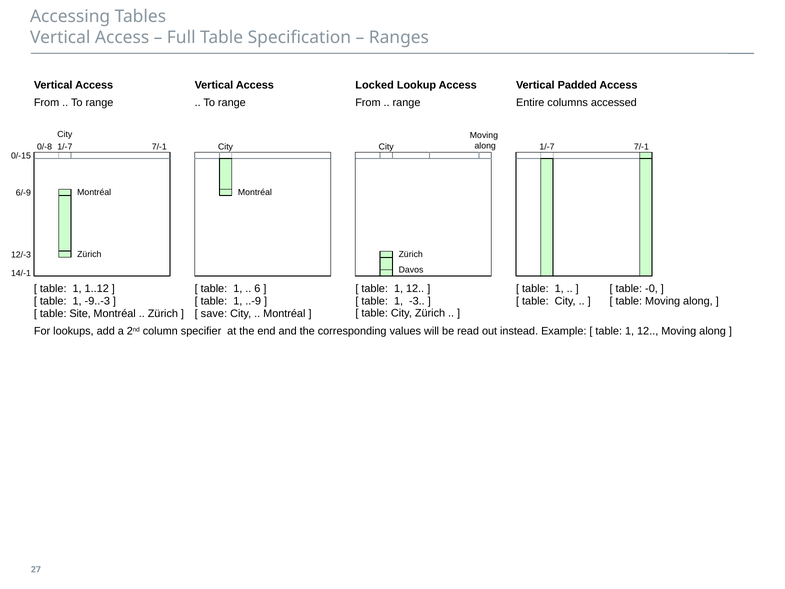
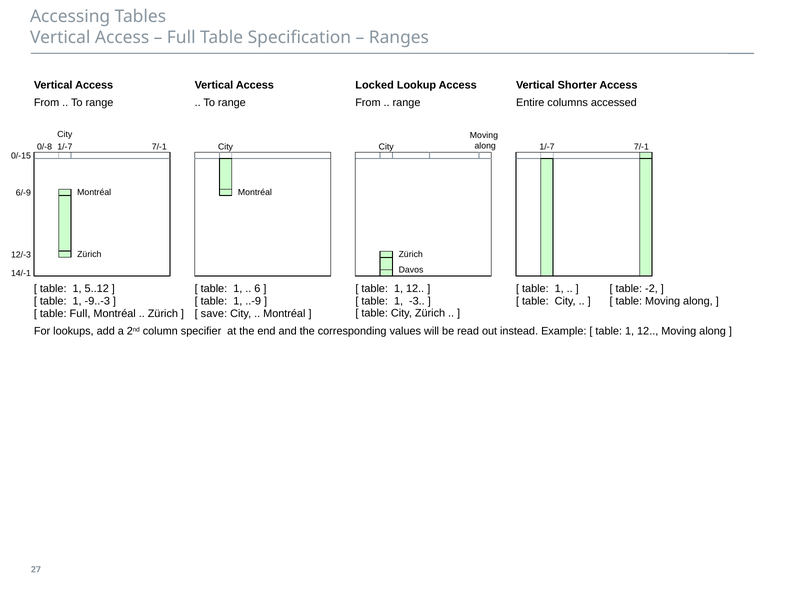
Padded: Padded -> Shorter
1..12: 1..12 -> 5..12
-0: -0 -> -2
table Site: Site -> Full
